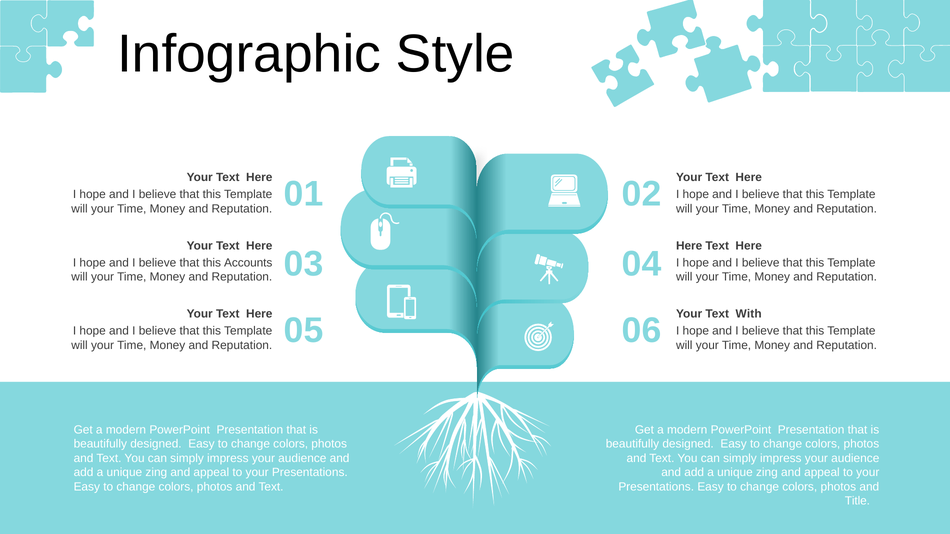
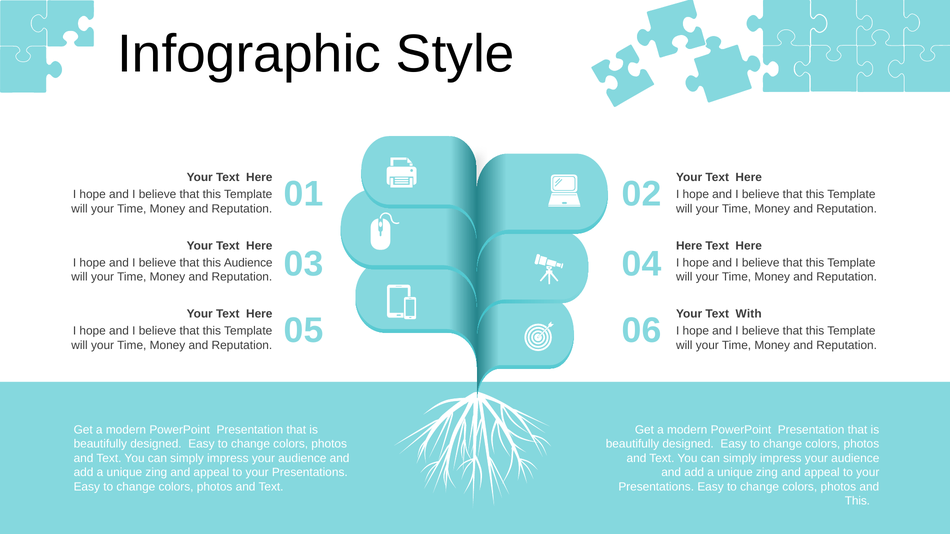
this Accounts: Accounts -> Audience
Title at (857, 501): Title -> This
